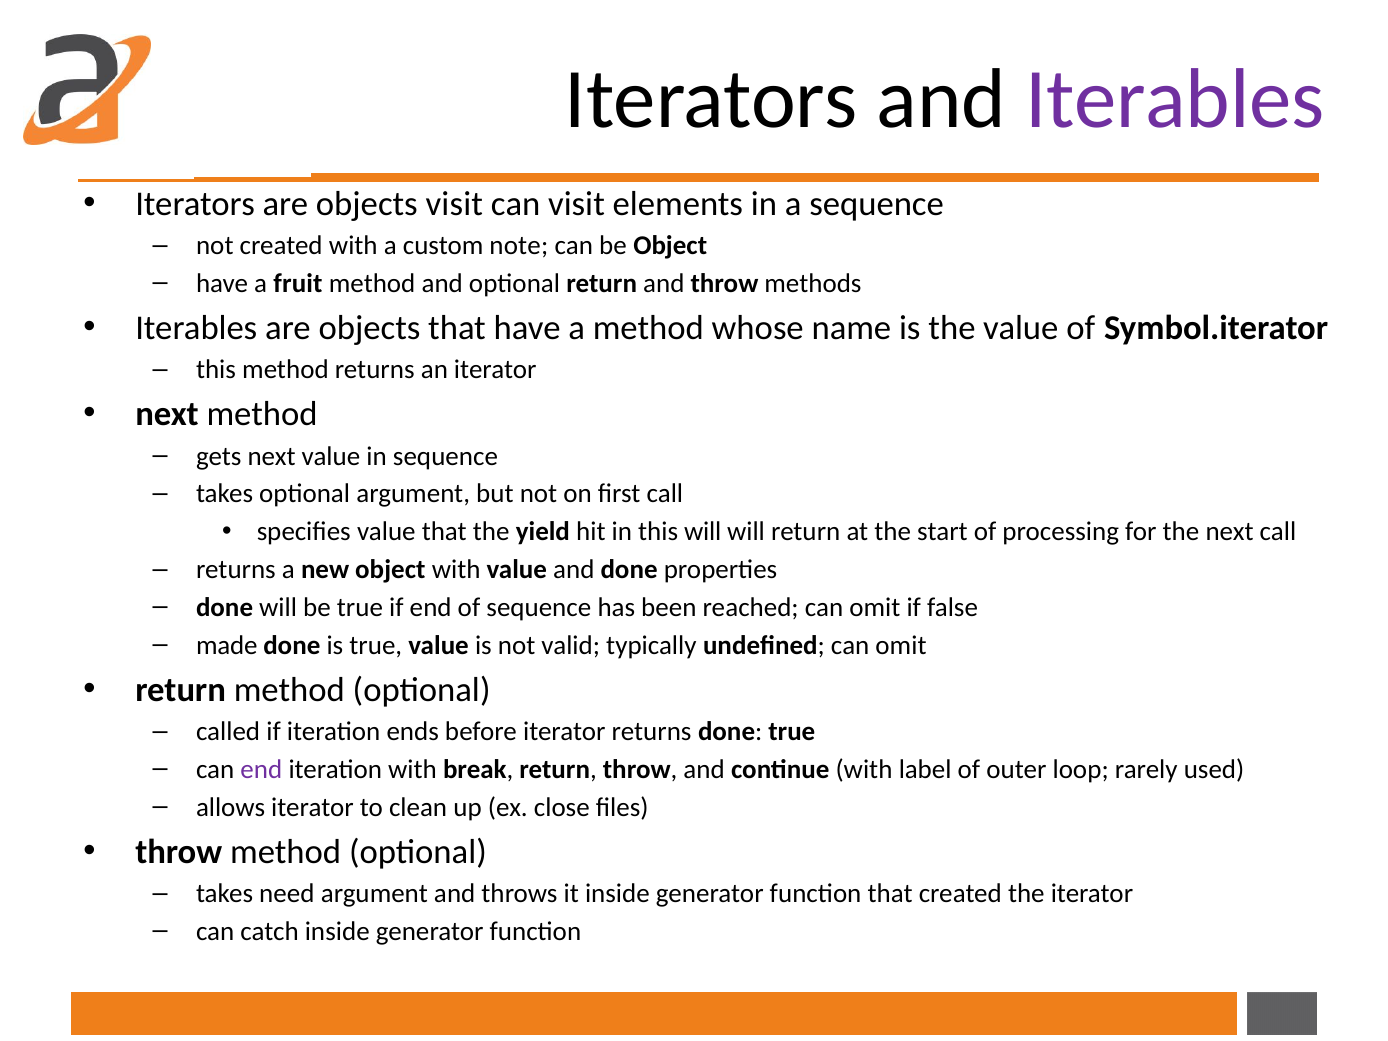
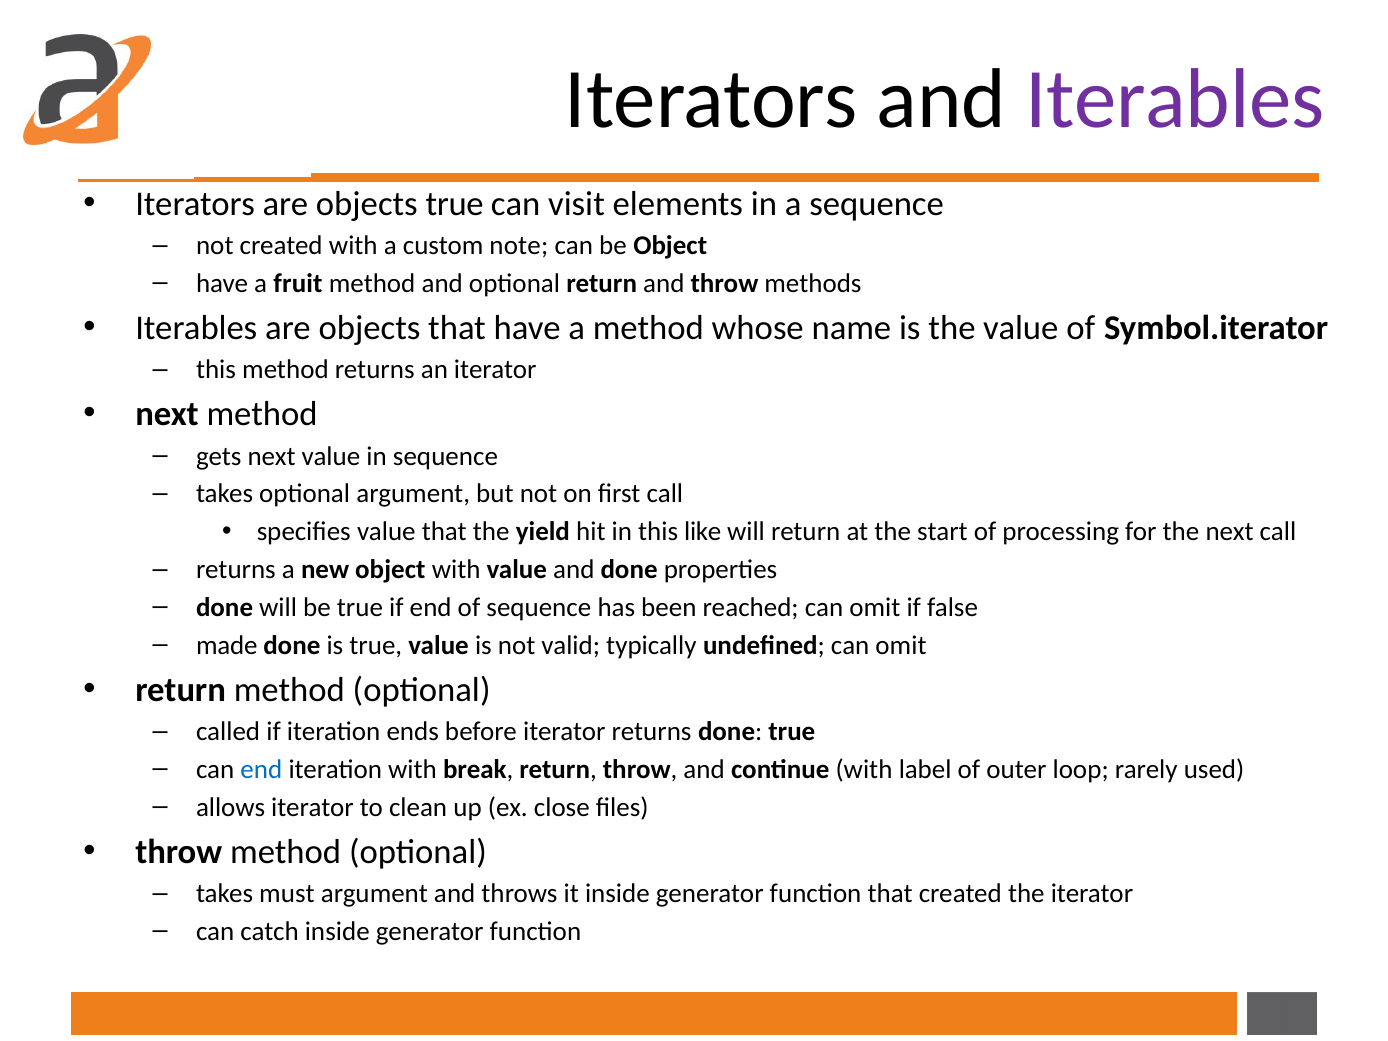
objects visit: visit -> true
this will: will -> like
end at (261, 769) colour: purple -> blue
need: need -> must
